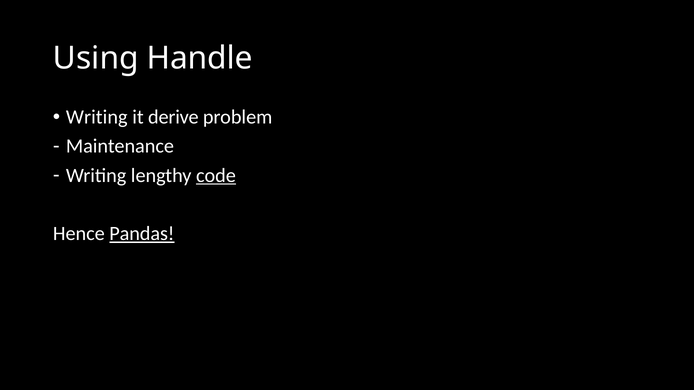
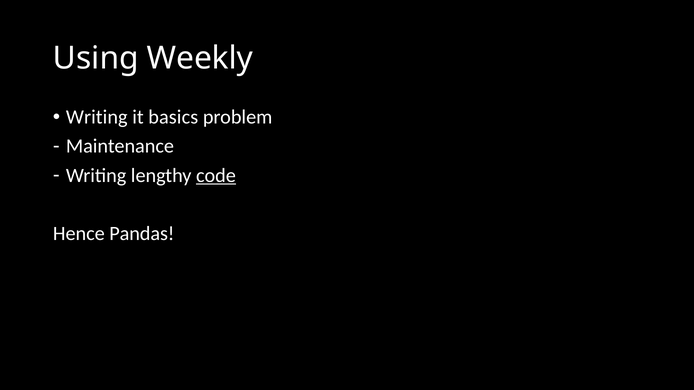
Handle: Handle -> Weekly
derive: derive -> basics
Pandas underline: present -> none
